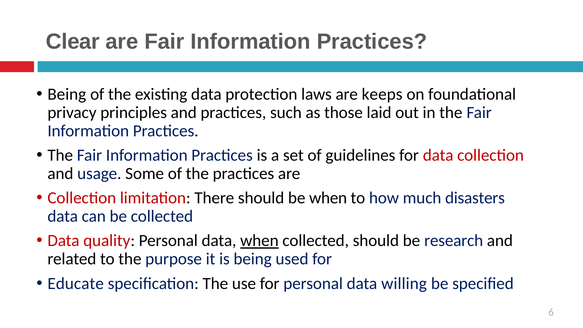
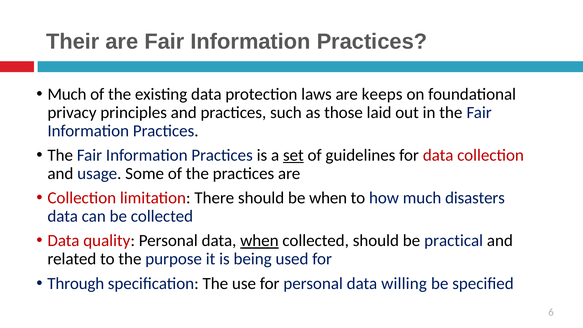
Clear: Clear -> Their
Being at (67, 94): Being -> Much
set underline: none -> present
research: research -> practical
Educate: Educate -> Through
